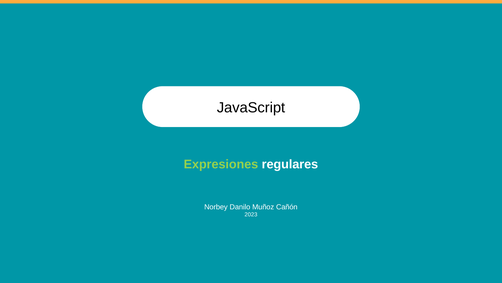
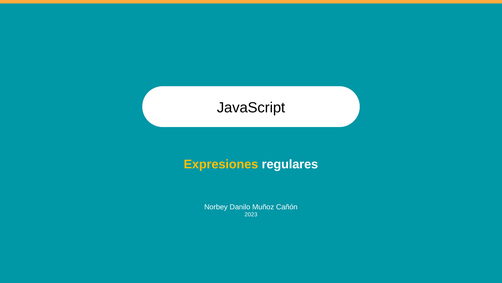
Expresiones colour: light green -> yellow
